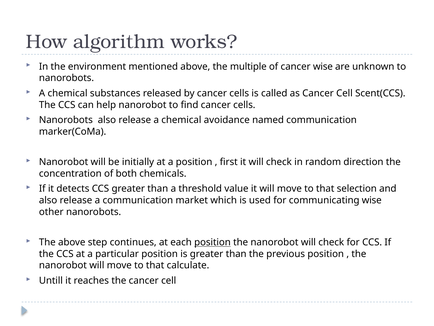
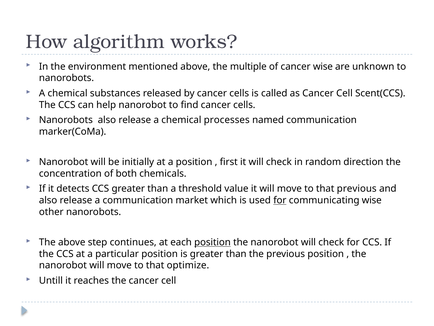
avoidance: avoidance -> processes
that selection: selection -> previous
for at (280, 200) underline: none -> present
calculate: calculate -> optimize
